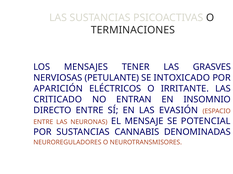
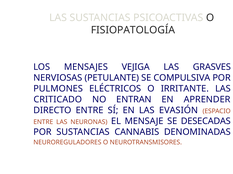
TERMINACIONES: TERMINACIONES -> FISIOPATOLOGÍA
TENER: TENER -> VEJIGA
INTOXICADO: INTOXICADO -> COMPULSIVA
APARICIÓN: APARICIÓN -> PULMONES
INSOMNIO: INSOMNIO -> APRENDER
POTENCIAL: POTENCIAL -> DESECADAS
